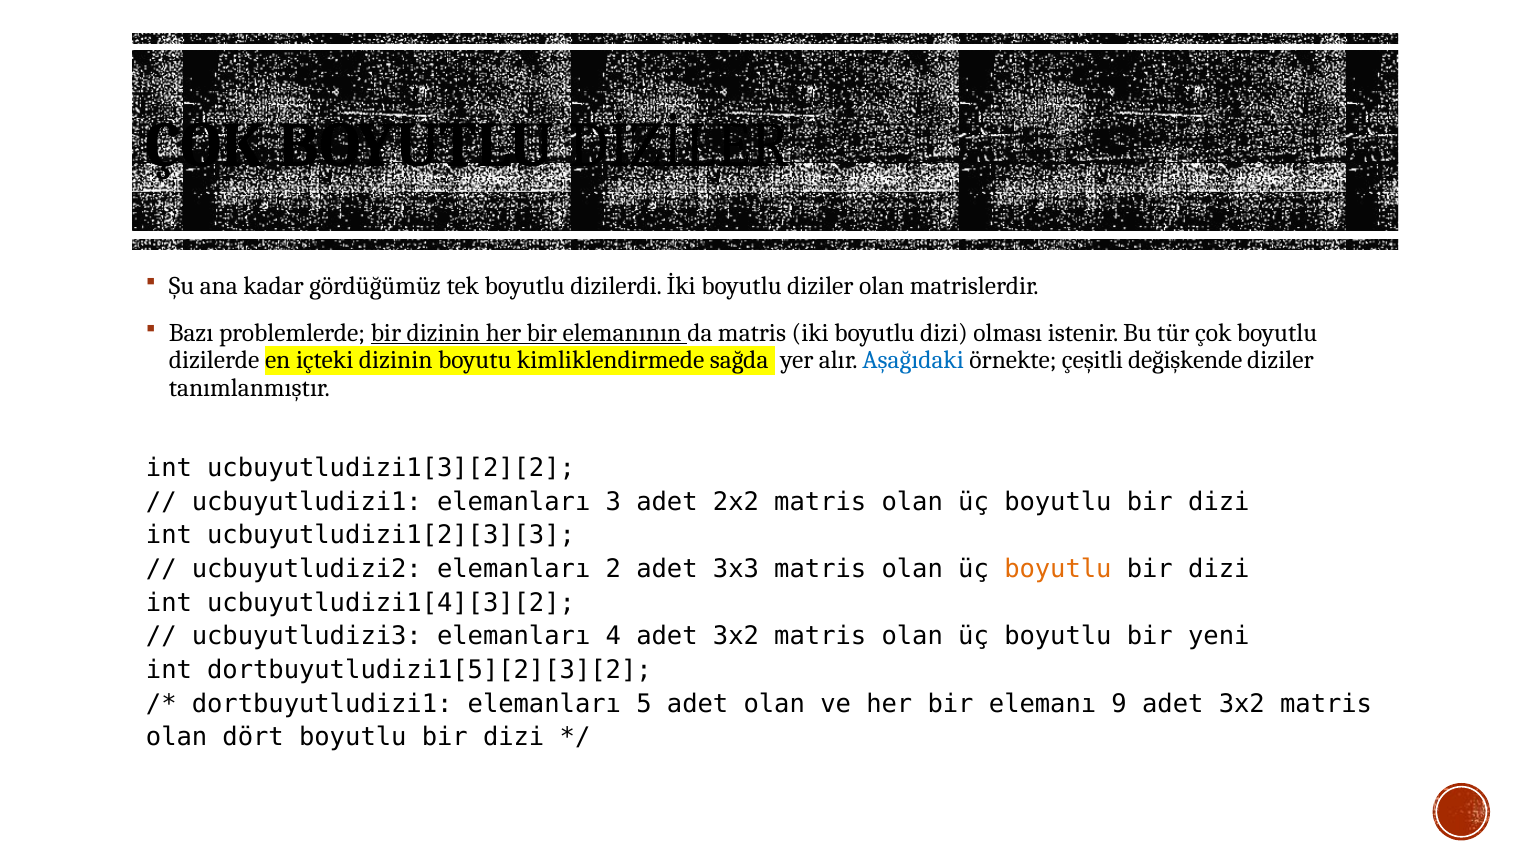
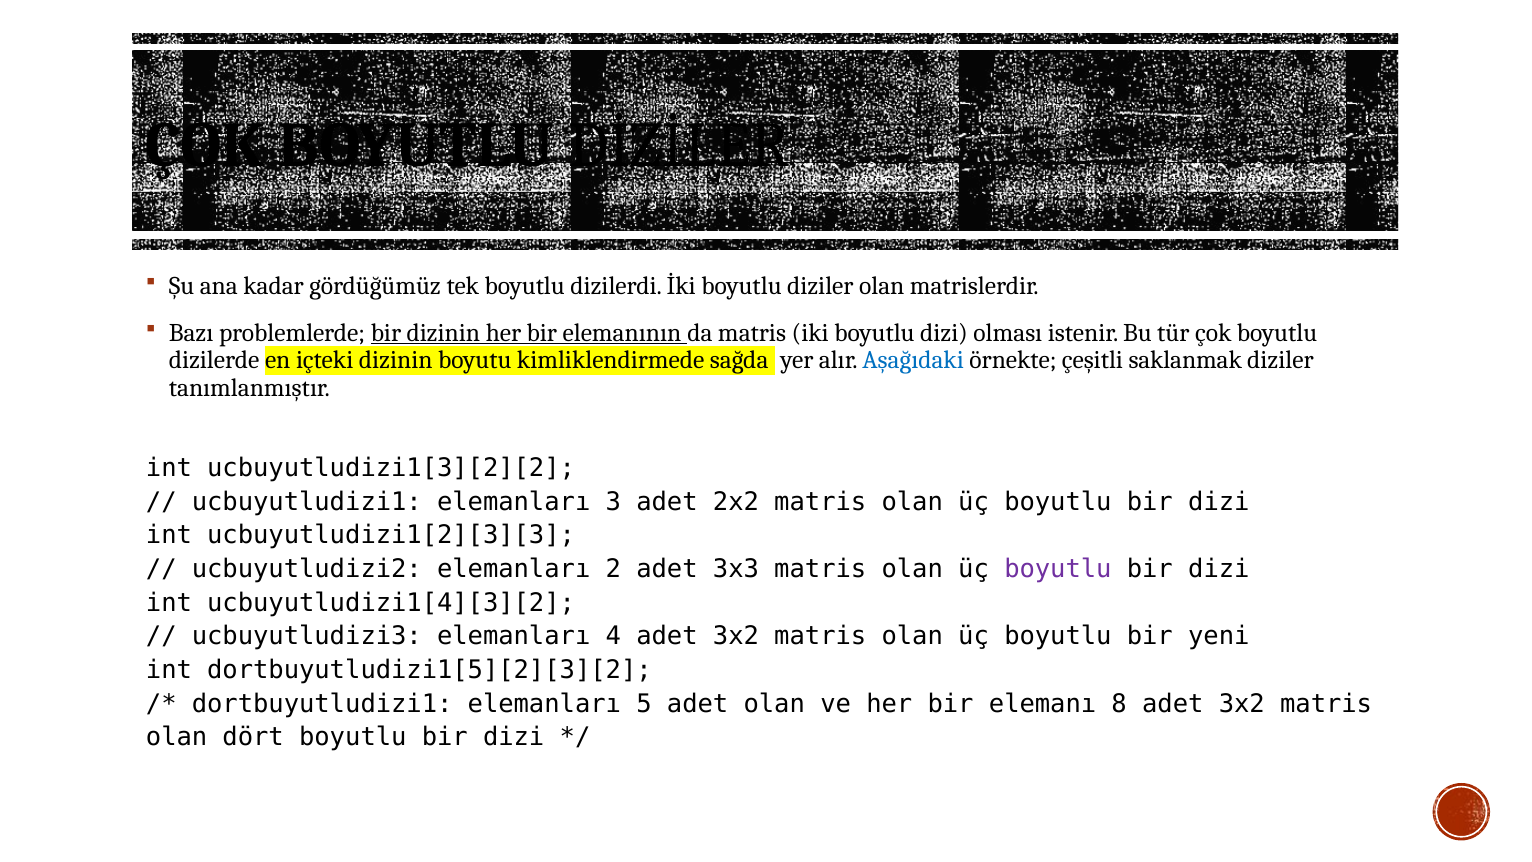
değişkende: değişkende -> saklanmak
boyutlu at (1058, 569) colour: orange -> purple
9: 9 -> 8
